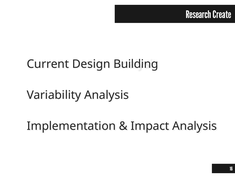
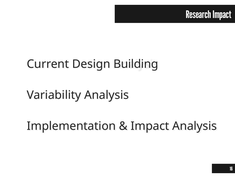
Research Create: Create -> Impact
